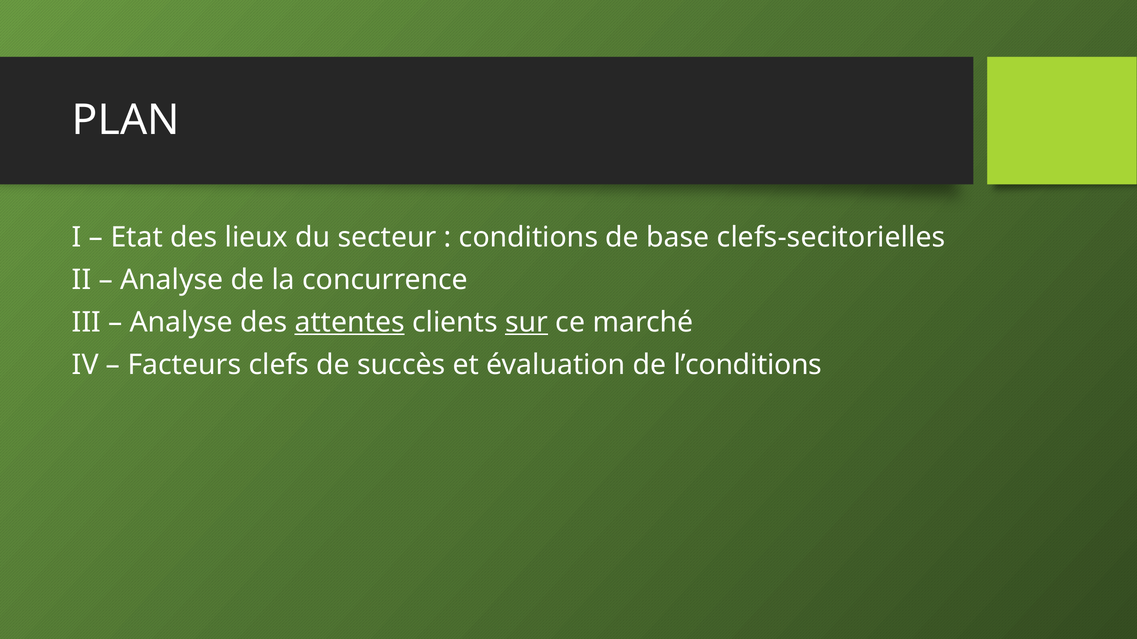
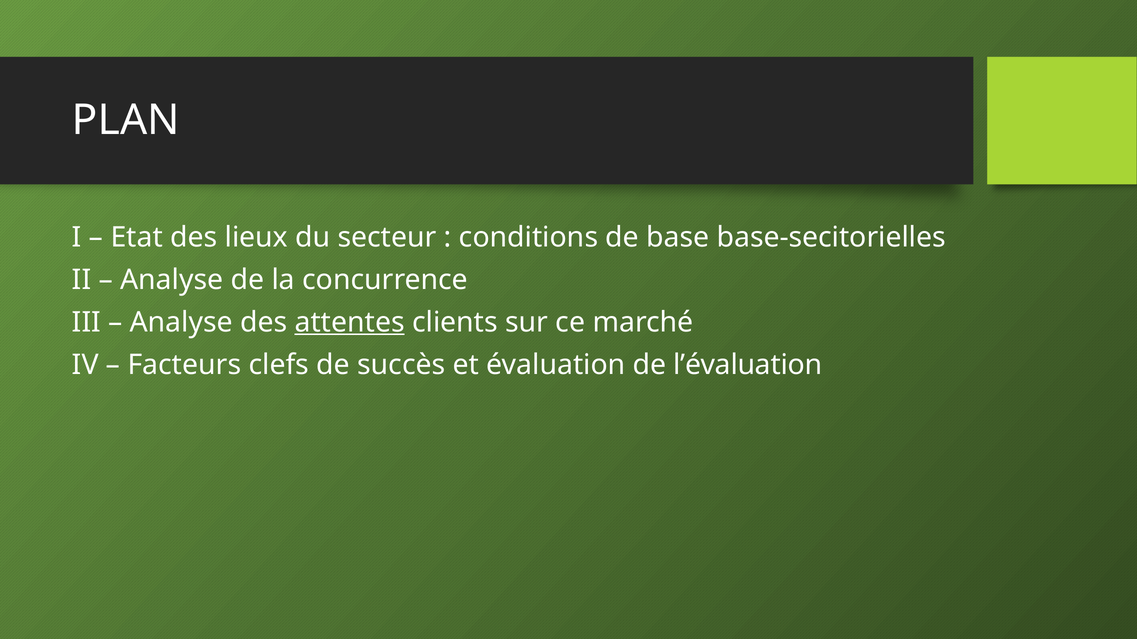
clefs-secitorielles: clefs-secitorielles -> base-secitorielles
sur underline: present -> none
l’conditions: l’conditions -> l’évaluation
